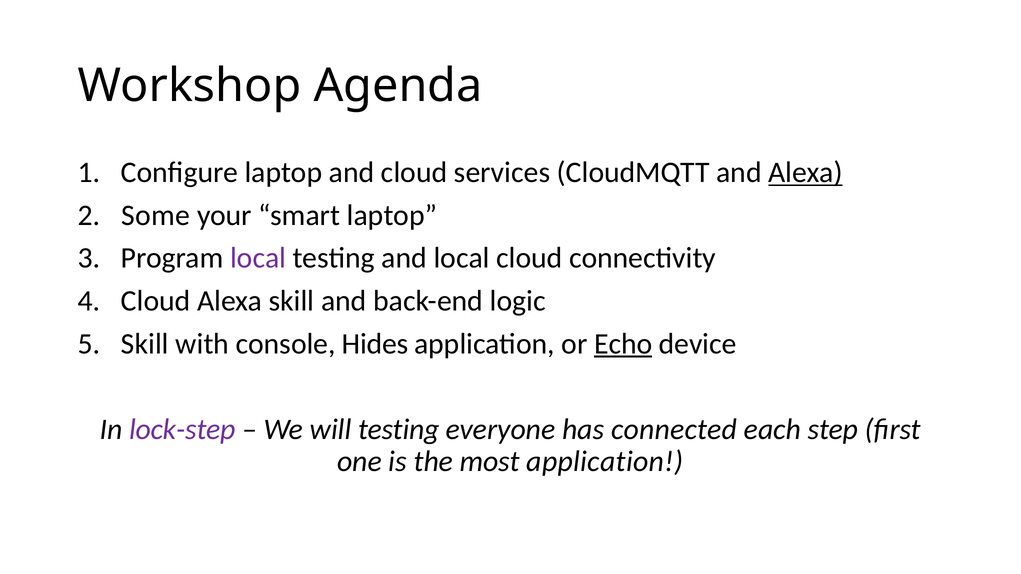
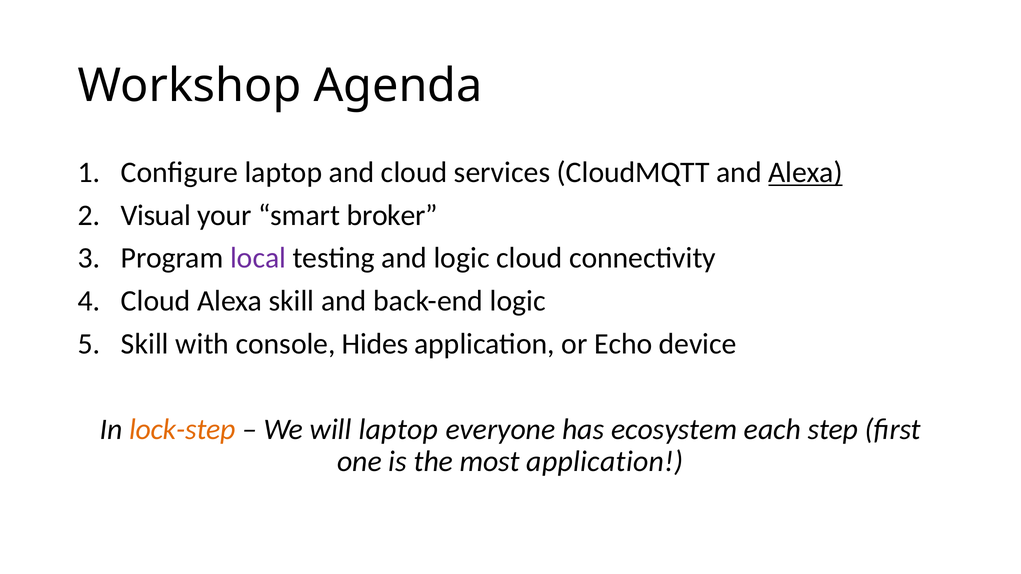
Some: Some -> Visual
smart laptop: laptop -> broker
and local: local -> logic
Echo underline: present -> none
lock-step colour: purple -> orange
will testing: testing -> laptop
connected: connected -> ecosystem
